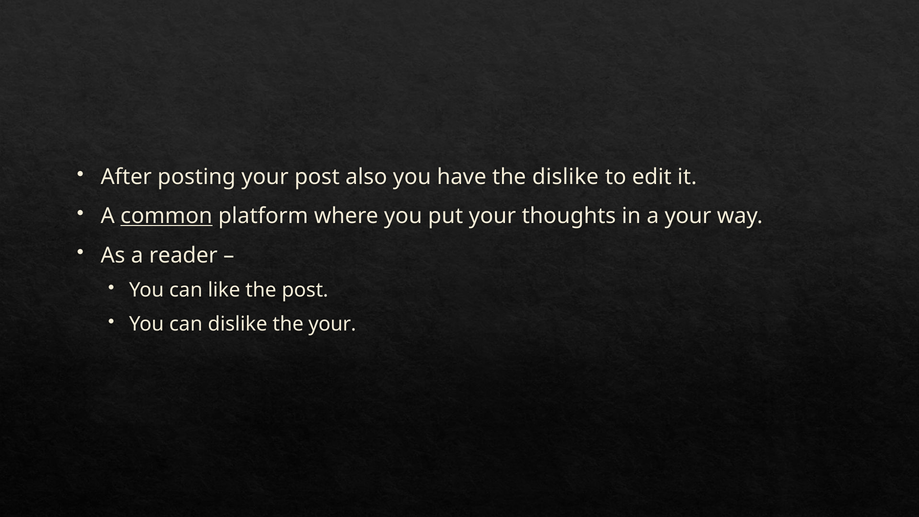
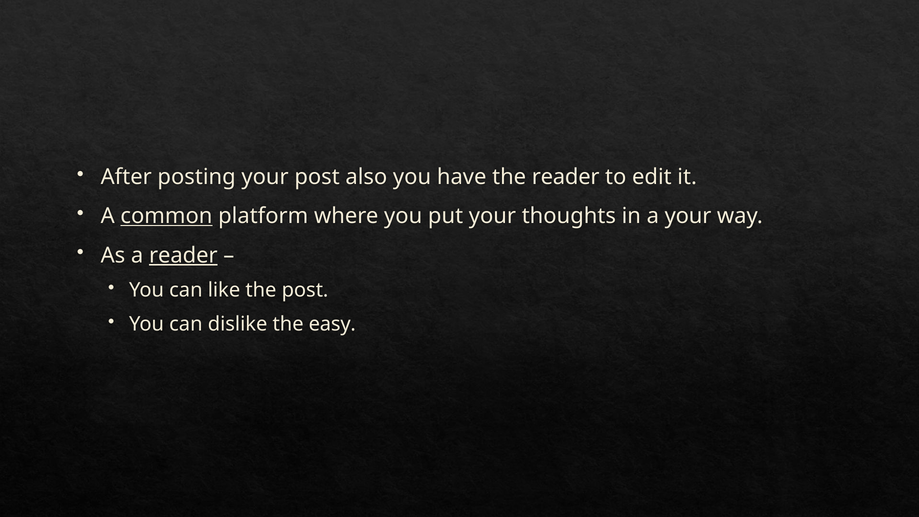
the dislike: dislike -> reader
reader at (183, 255) underline: none -> present
the your: your -> easy
